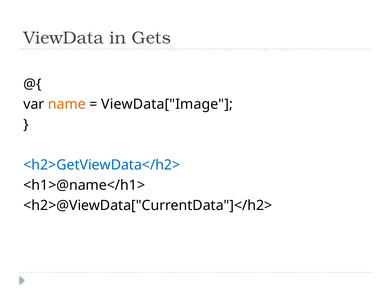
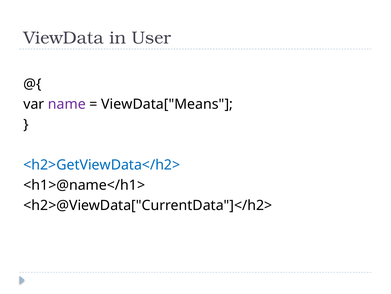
Gets: Gets -> User
name colour: orange -> purple
ViewData["Image: ViewData["Image -> ViewData["Means
